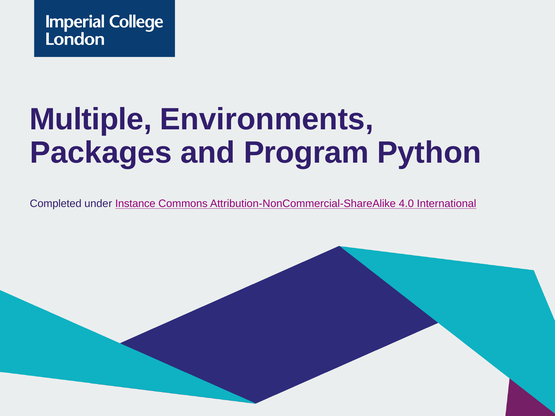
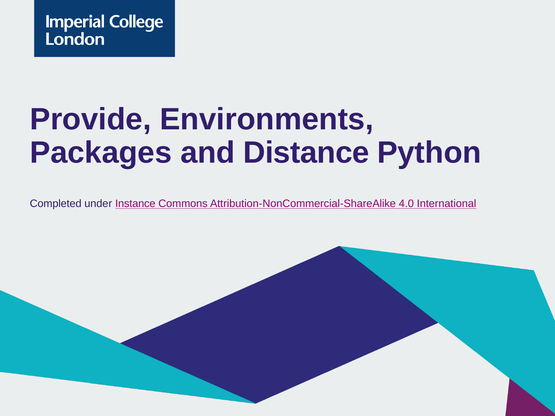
Multiple: Multiple -> Provide
Program: Program -> Distance
